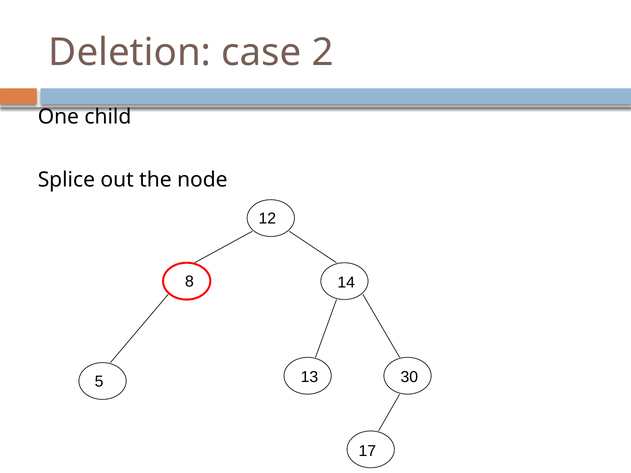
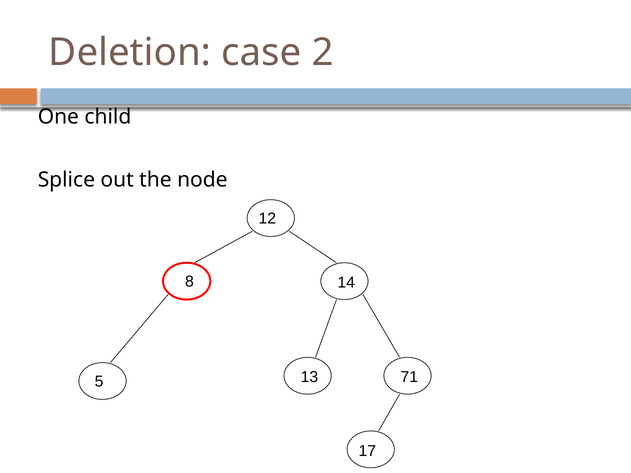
30: 30 -> 71
